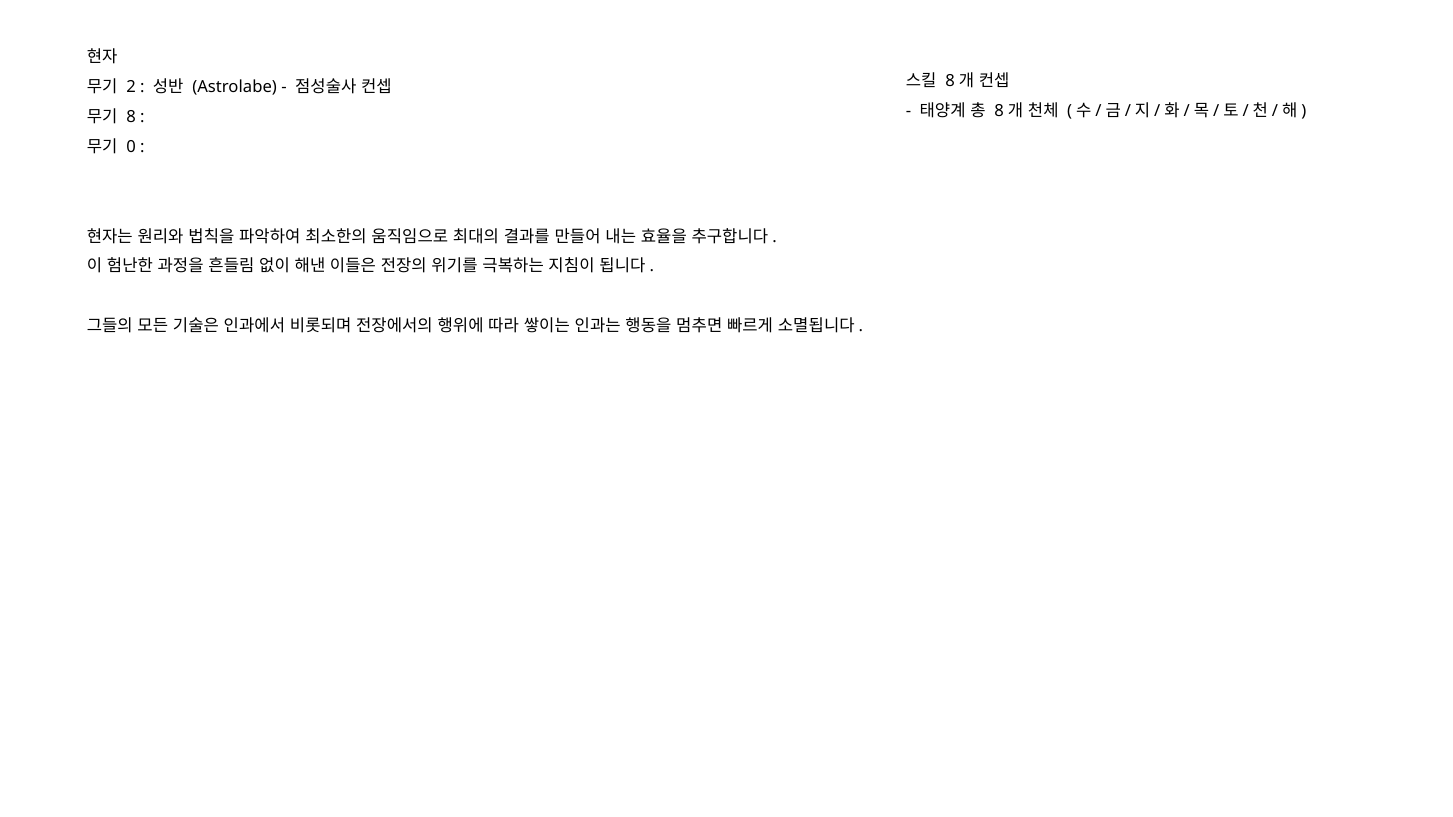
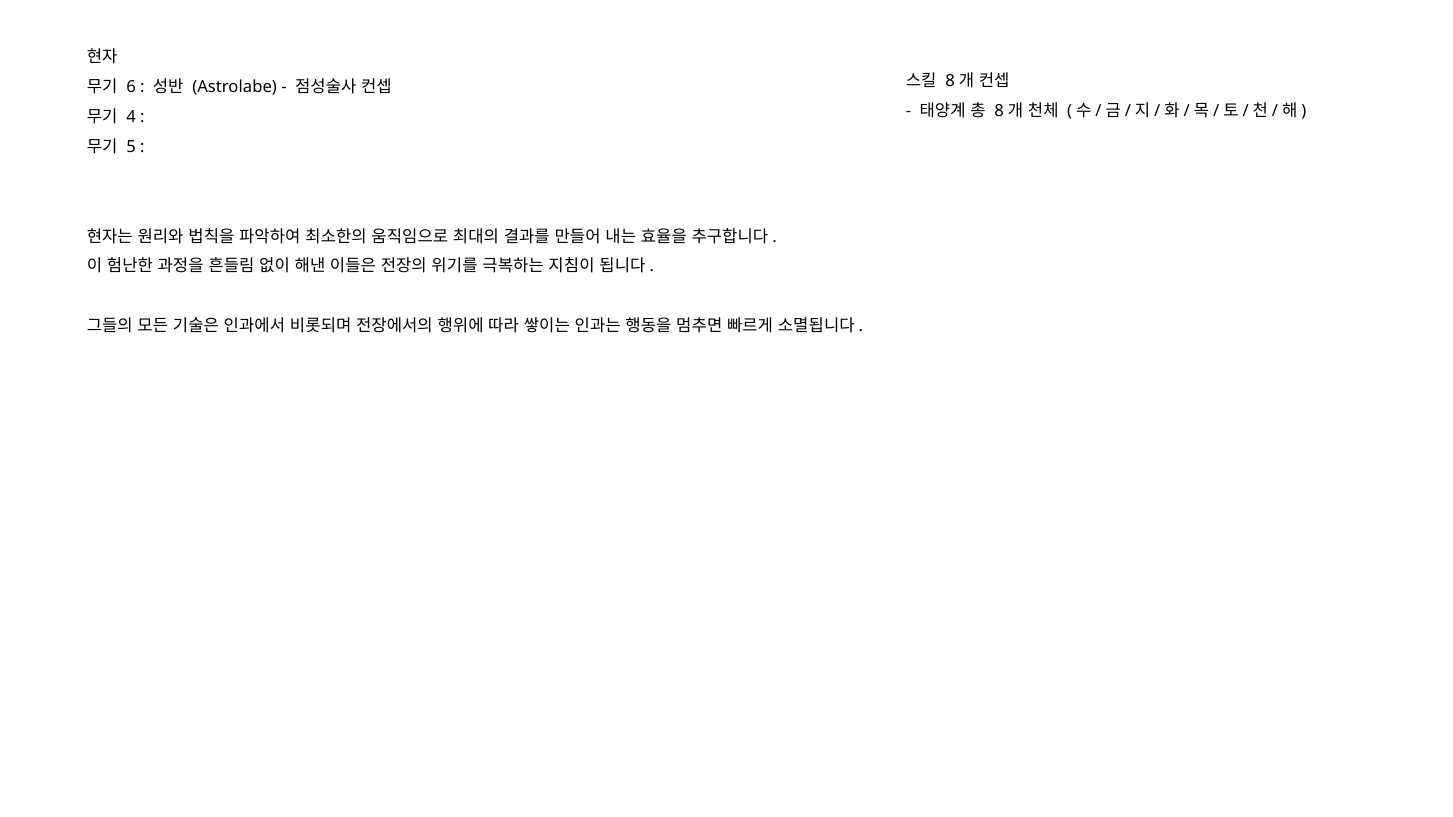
2: 2 -> 6
8: 8 -> 4
0: 0 -> 5
